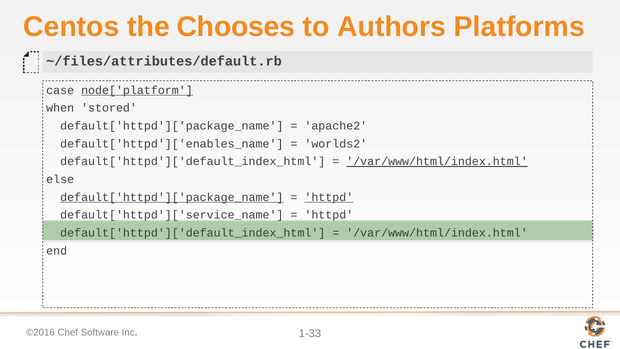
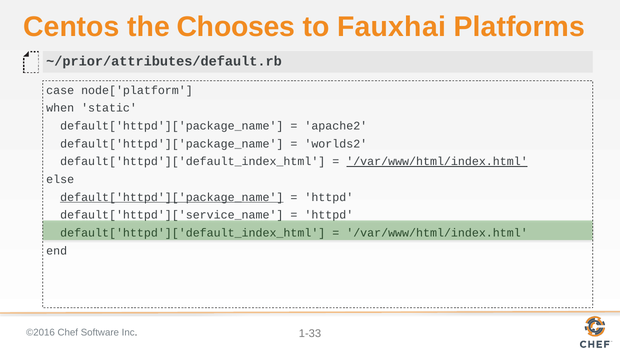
Authors: Authors -> Fauxhai
~/files/attributes/default.rb: ~/files/attributes/default.rb -> ~/prior/attributes/default.rb
node['platform underline: present -> none
stored: stored -> static
default['httpd']['enables_name at (172, 144): default['httpd']['enables_name -> default['httpd']['package_name
httpd at (329, 197) underline: present -> none
